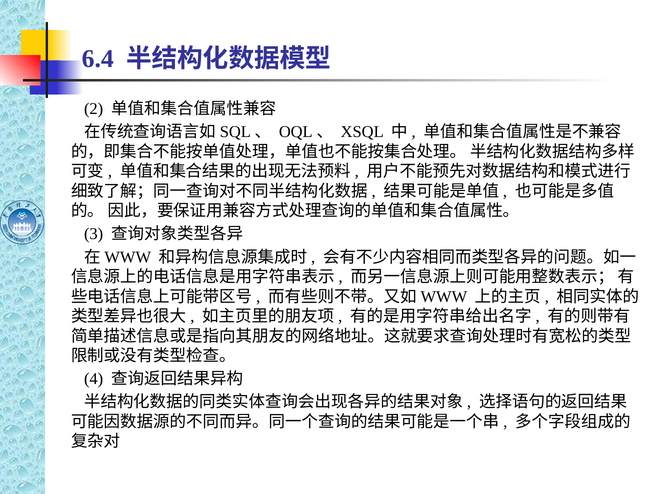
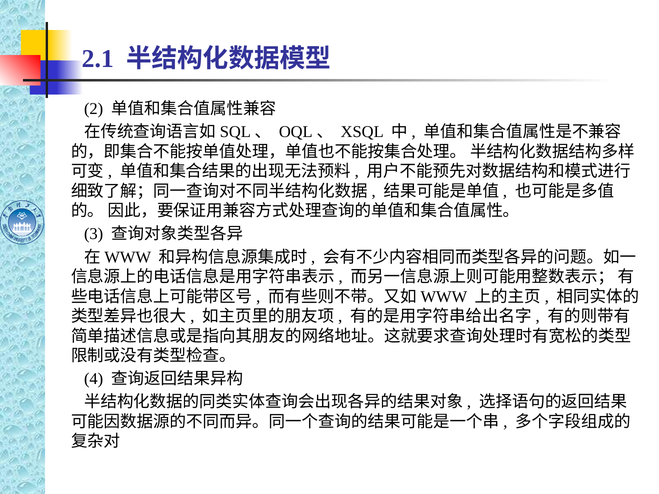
6.4: 6.4 -> 2.1
